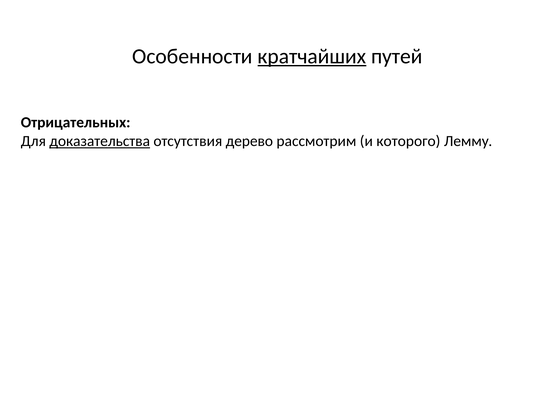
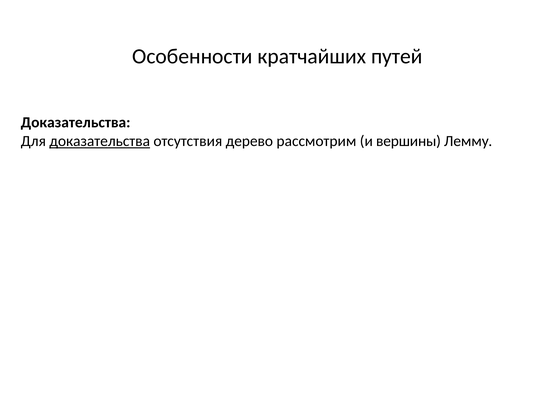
кратчайших underline: present -> none
Отрицательных at (76, 122): Отрицательных -> Доказательства
которого: которого -> вершины
